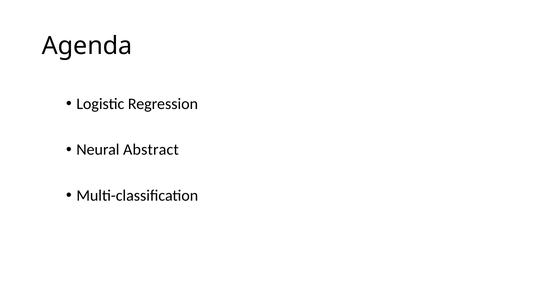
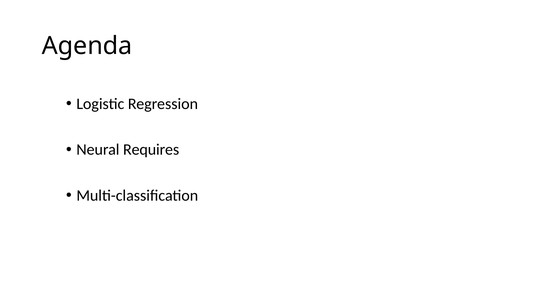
Abstract: Abstract -> Requires
